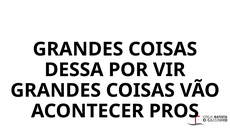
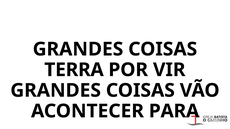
DESSA: DESSA -> TERRA
PROS: PROS -> PARA
